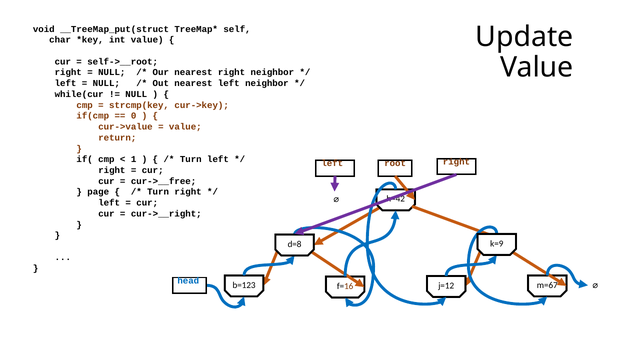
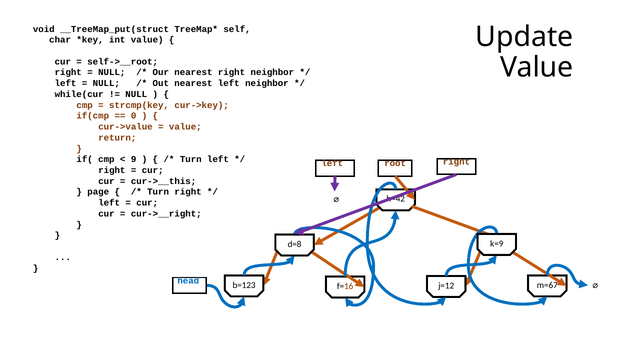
1: 1 -> 9
cur->__free: cur->__free -> cur->__this
